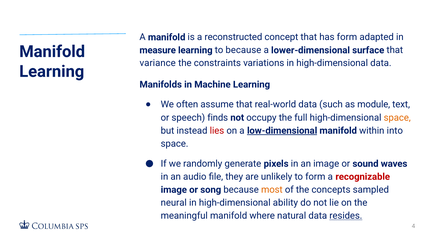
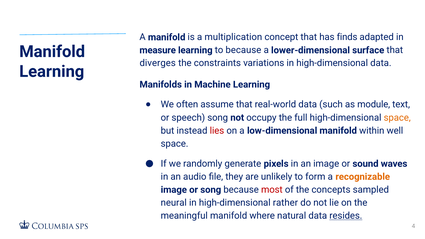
reconstructed: reconstructed -> multiplication
has form: form -> finds
variance: variance -> diverges
speech finds: finds -> song
low-dimensional underline: present -> none
into: into -> well
recognizable colour: red -> orange
most colour: orange -> red
ability: ability -> rather
